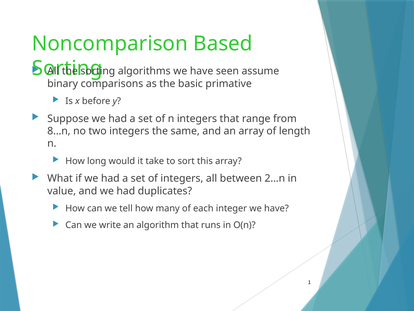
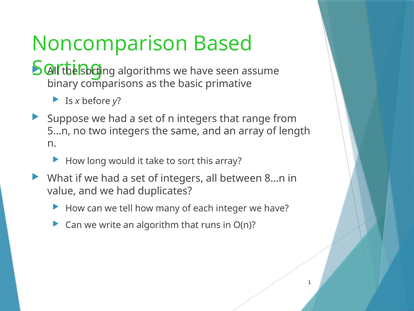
8…n: 8…n -> 5…n
2…n: 2…n -> 8…n
